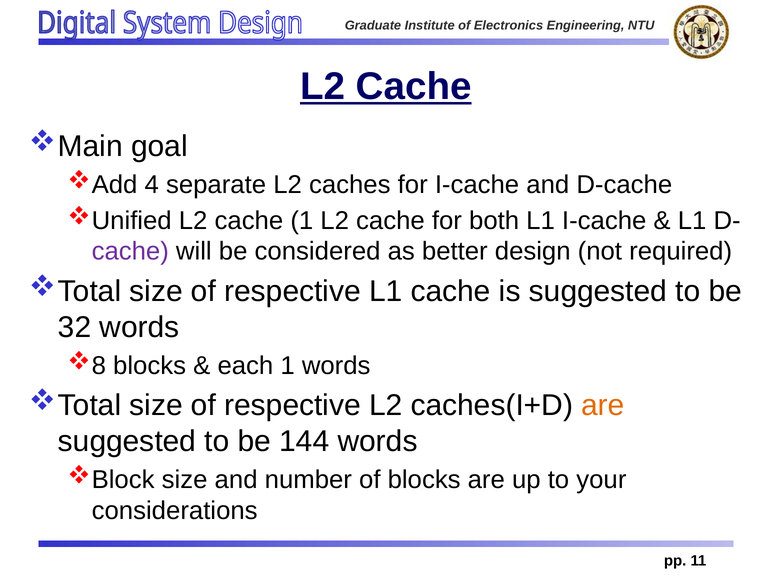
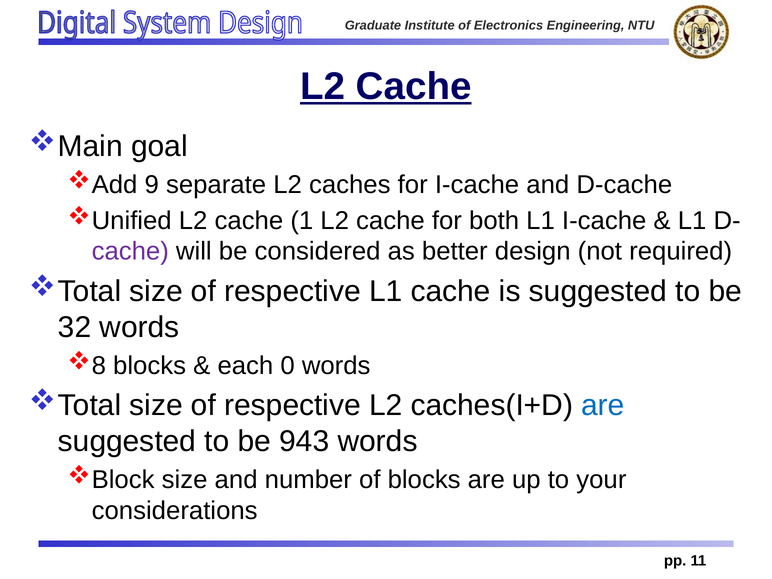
4: 4 -> 9
each 1: 1 -> 0
are at (603, 405) colour: orange -> blue
144: 144 -> 943
